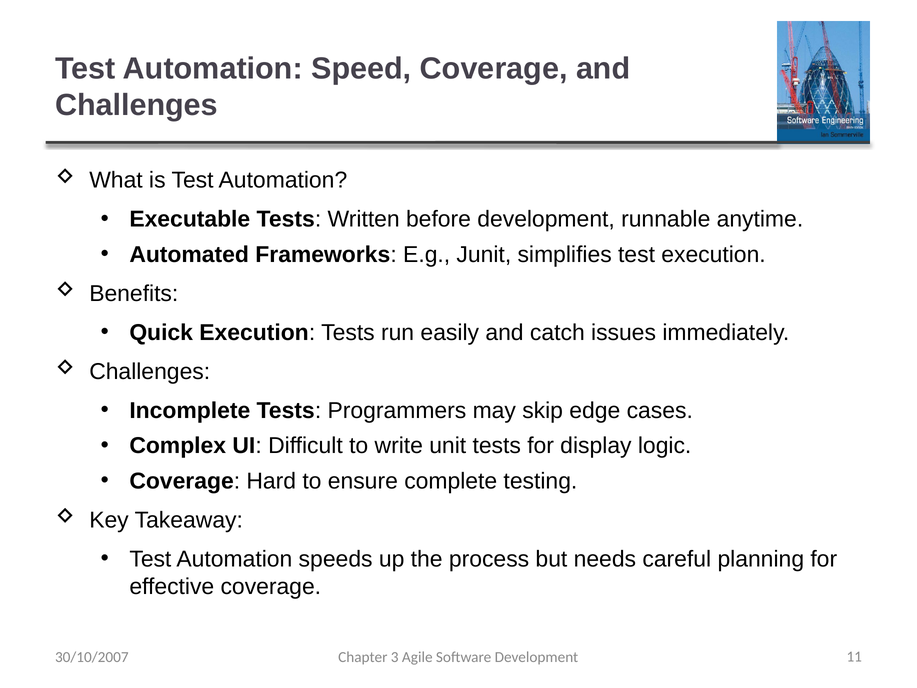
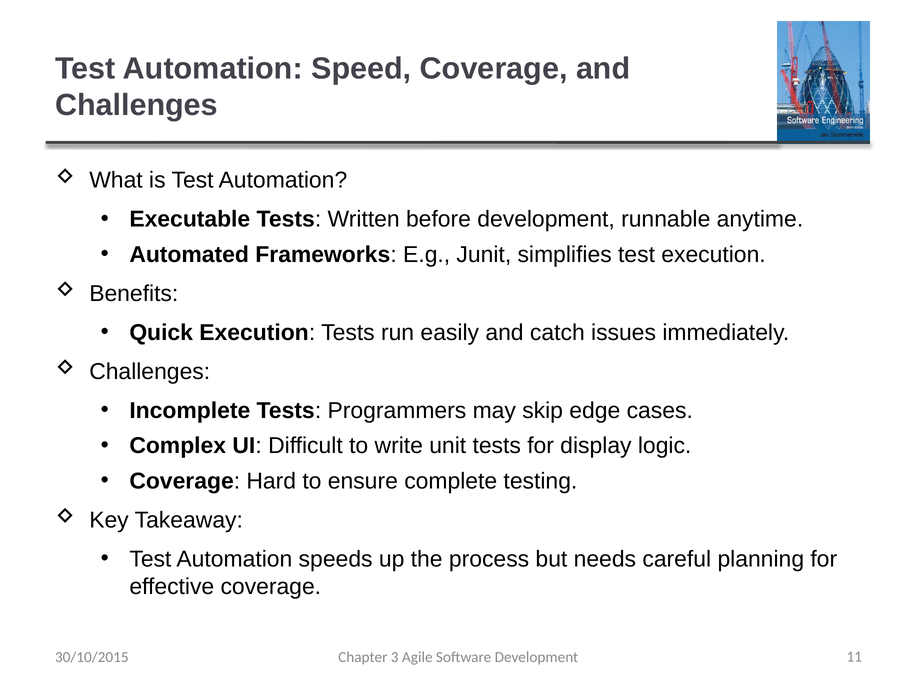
30/10/2007: 30/10/2007 -> 30/10/2015
